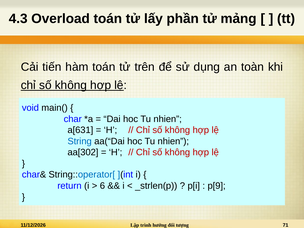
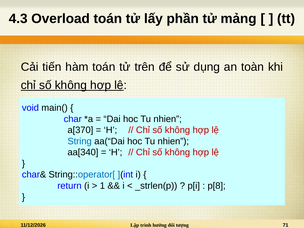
a[631: a[631 -> a[370
aa[302: aa[302 -> aa[340
6: 6 -> 1
p[9: p[9 -> p[8
